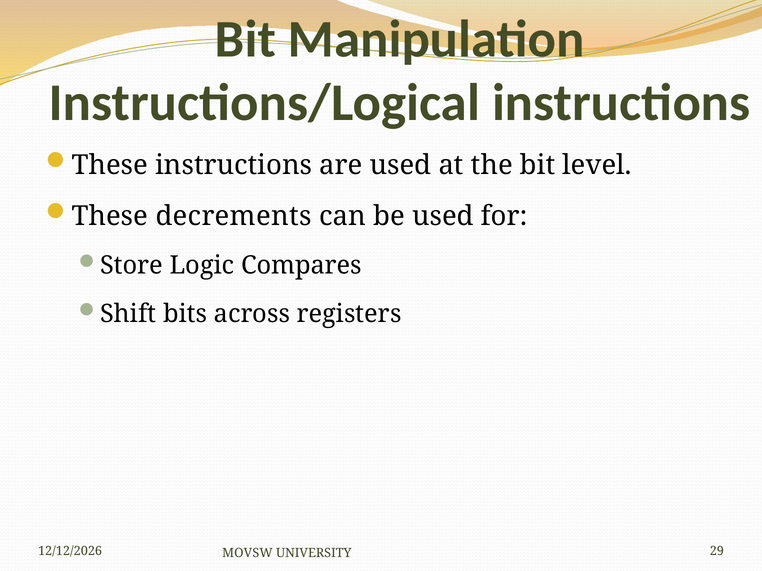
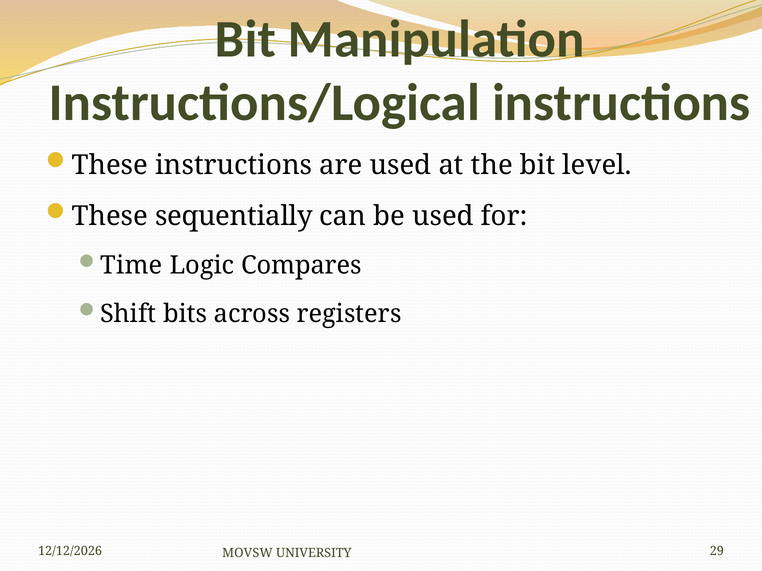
decrements: decrements -> sequentially
Store: Store -> Time
